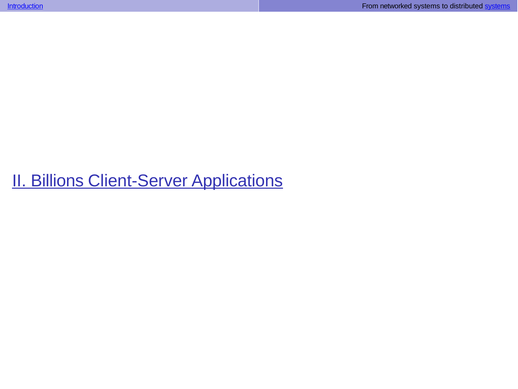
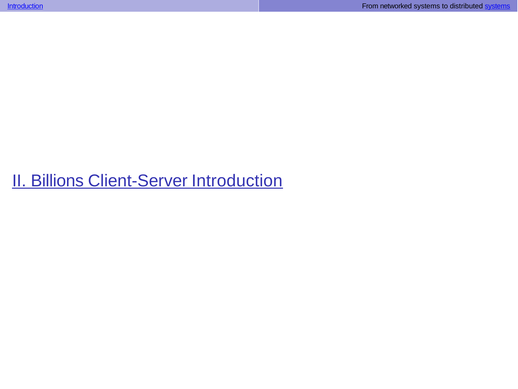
Client-Server Applications: Applications -> Introduction
